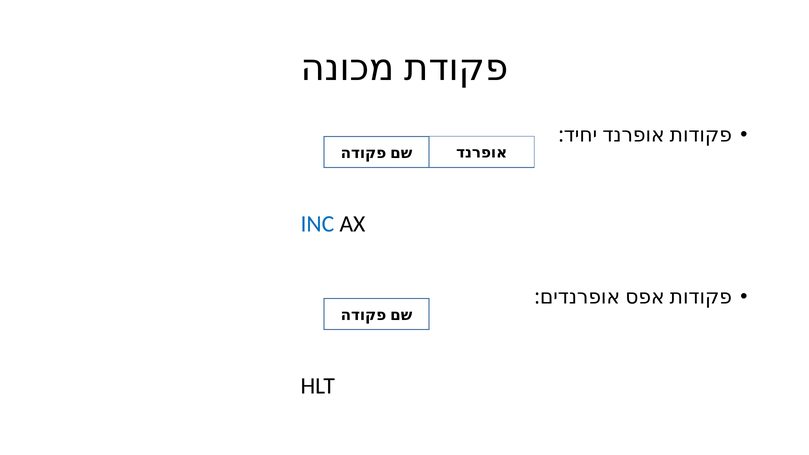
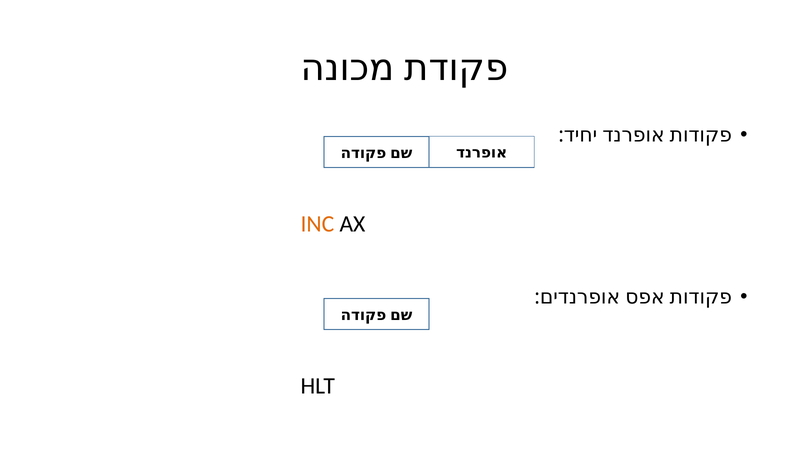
INC colour: blue -> orange
